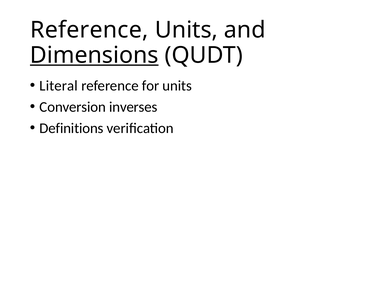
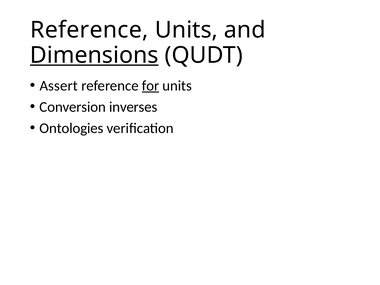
Literal: Literal -> Assert
for underline: none -> present
Definitions: Definitions -> Ontologies
